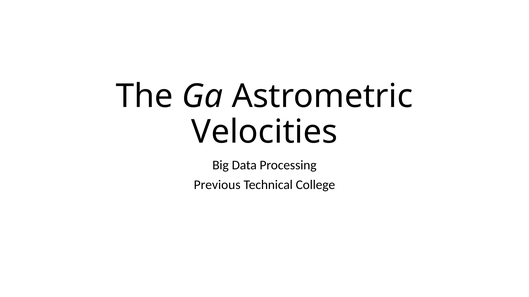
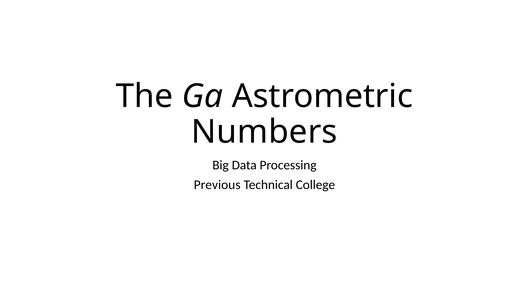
Velocities: Velocities -> Numbers
